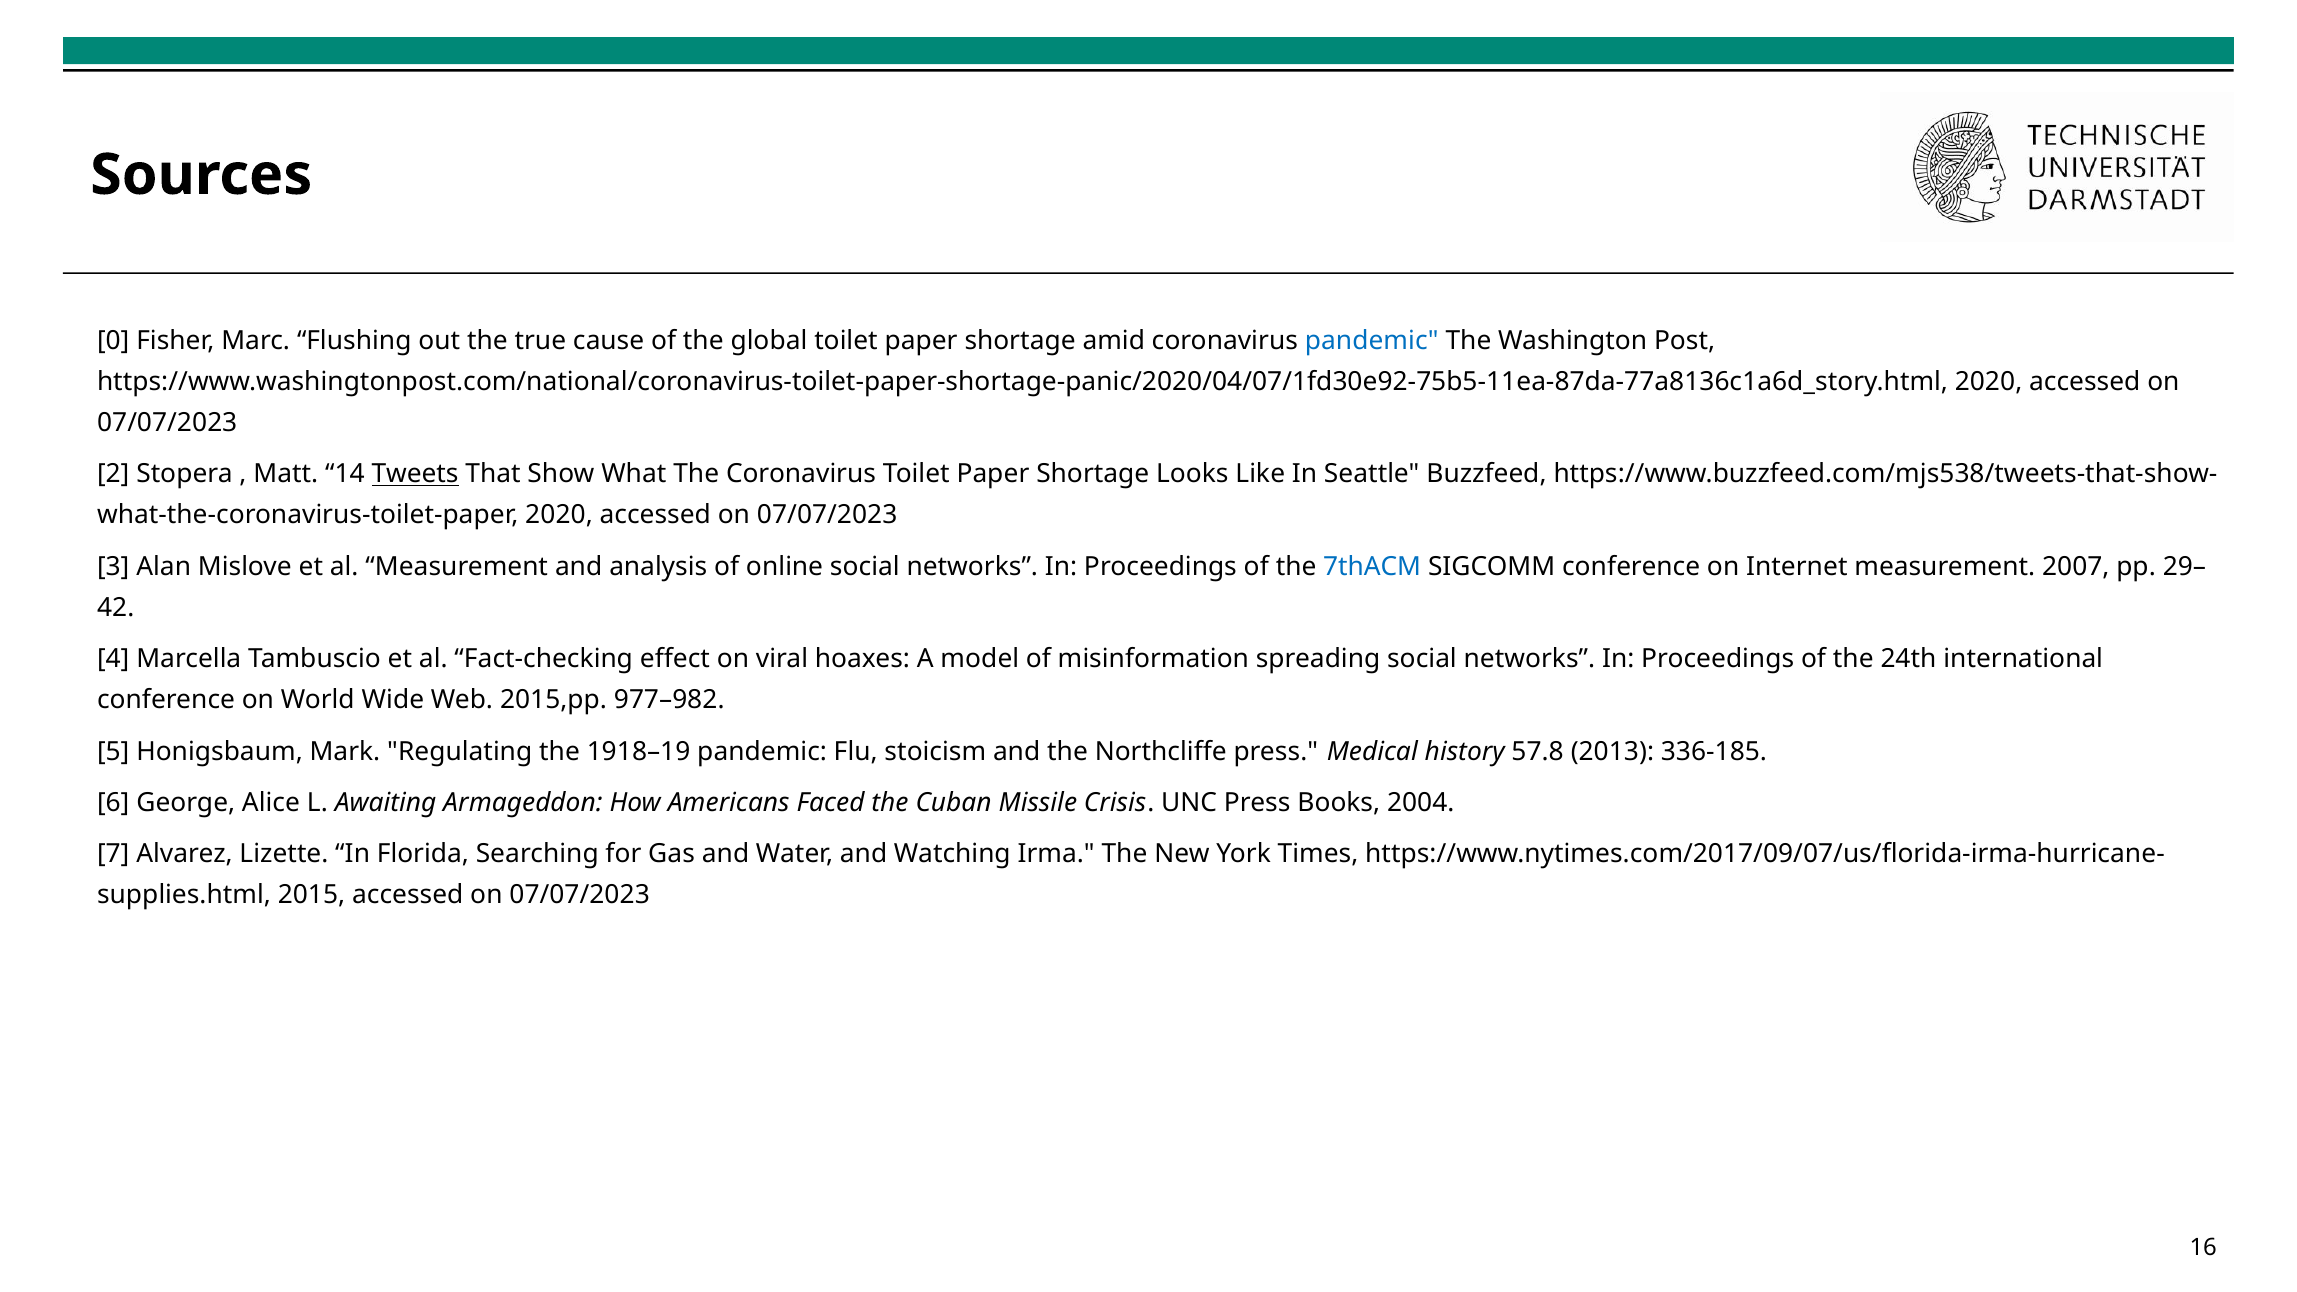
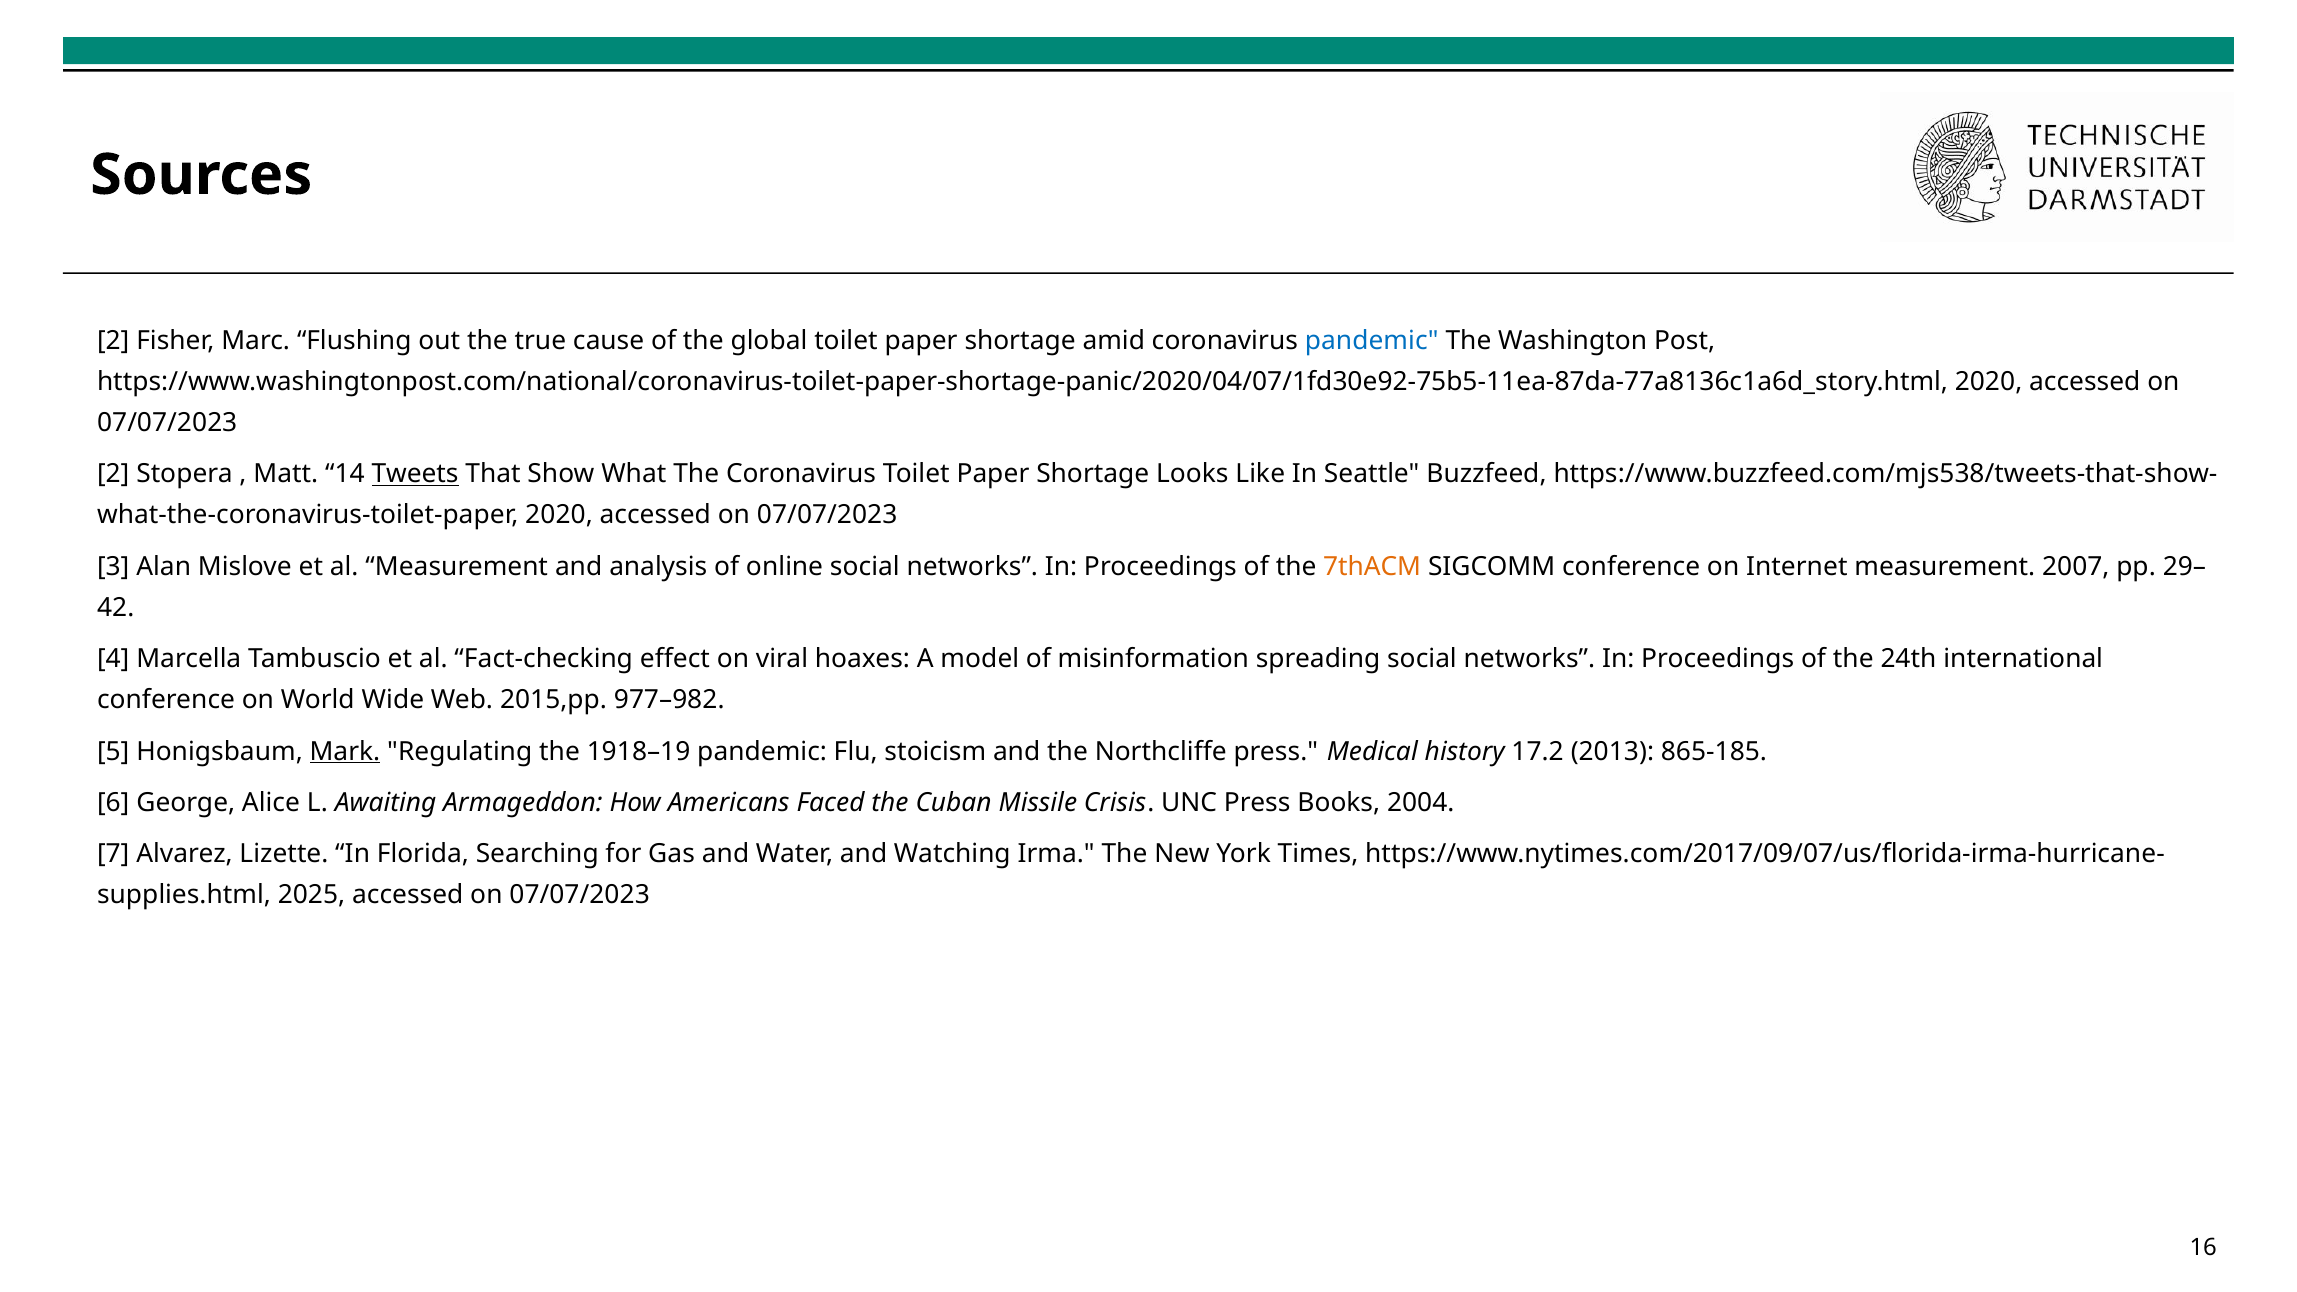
0 at (113, 341): 0 -> 2
7thACM colour: blue -> orange
Mark underline: none -> present
57.8: 57.8 -> 17.2
336-185: 336-185 -> 865-185
2015: 2015 -> 2025
